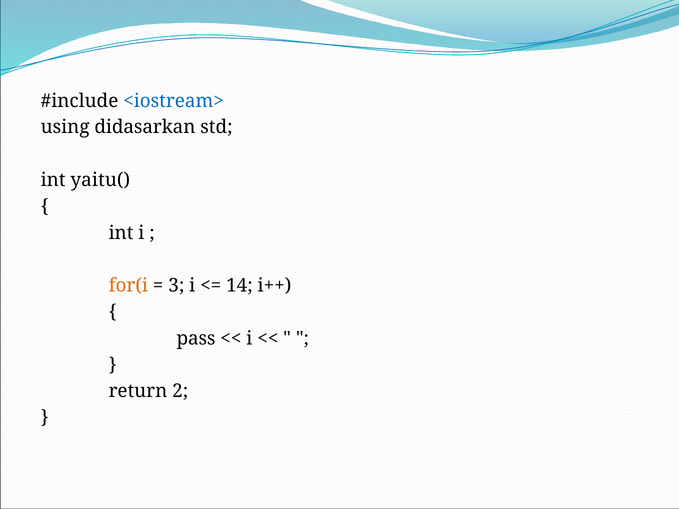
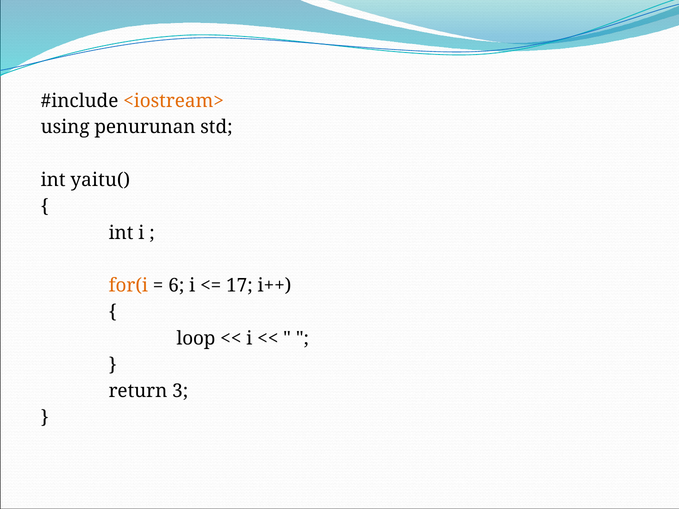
<iostream> colour: blue -> orange
didasarkan: didasarkan -> penurunan
3: 3 -> 6
14: 14 -> 17
pass: pass -> loop
2: 2 -> 3
